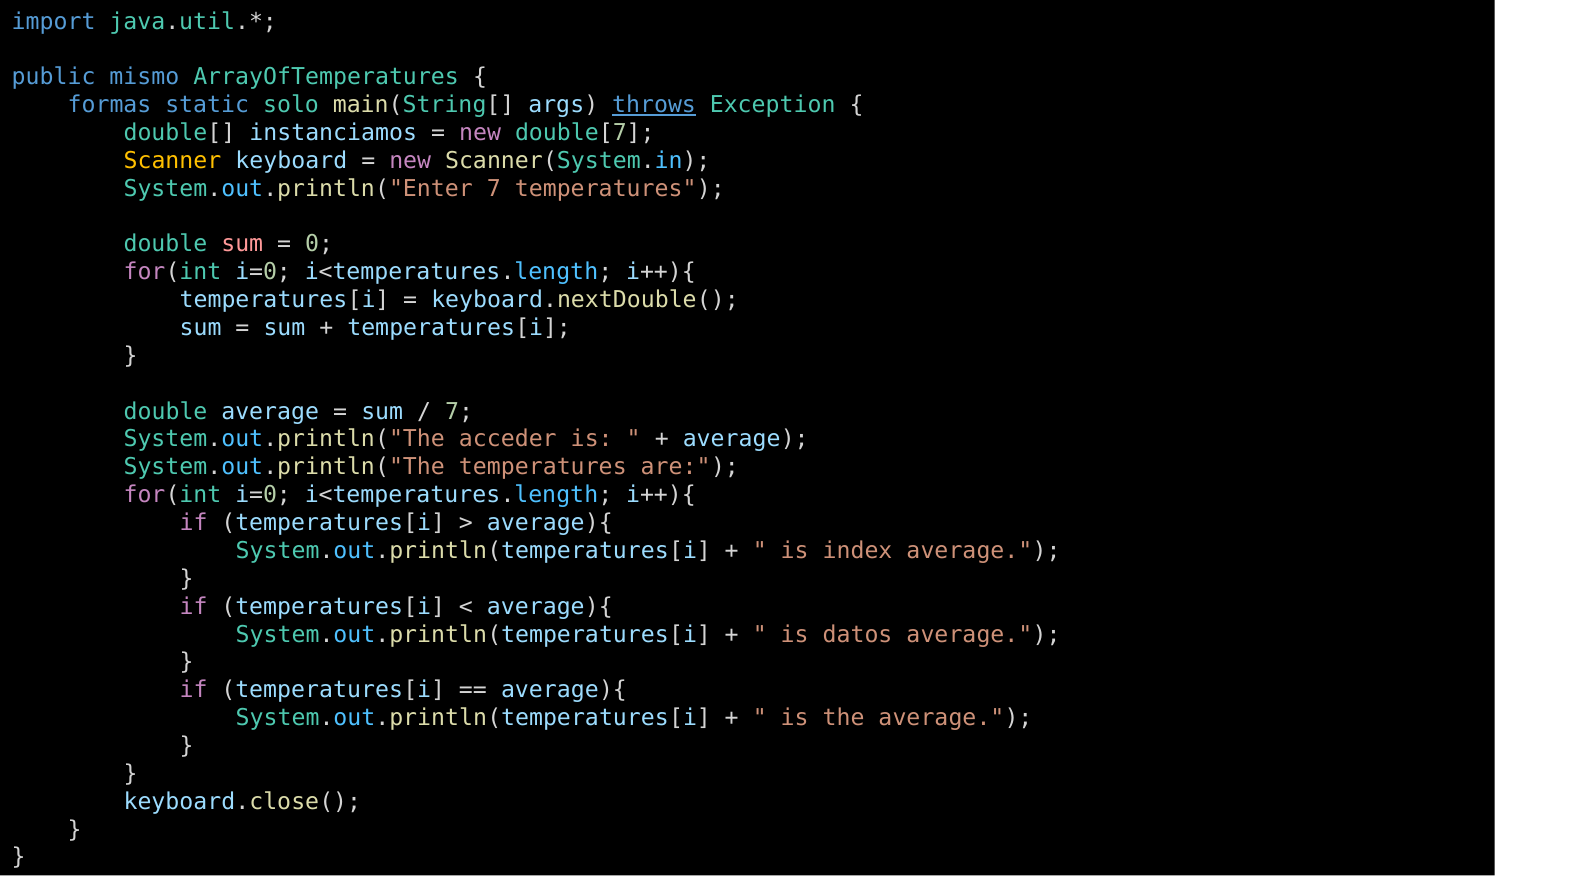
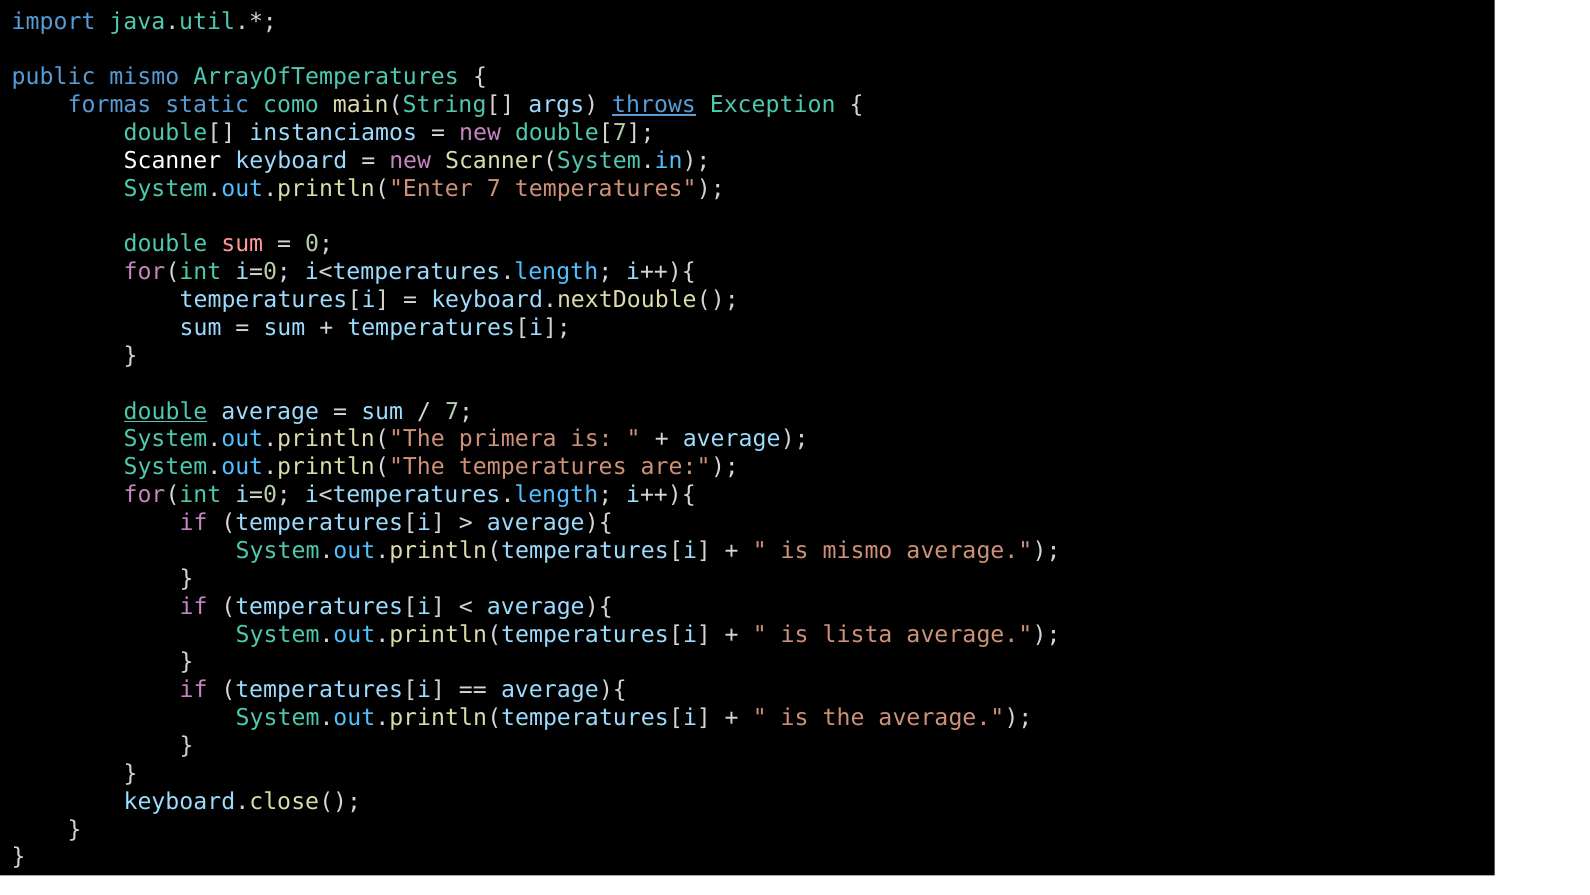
solo: solo -> como
Scanner colour: yellow -> white
double at (166, 411) underline: none -> present
acceder: acceder -> primera
is index: index -> mismo
datos: datos -> lista
